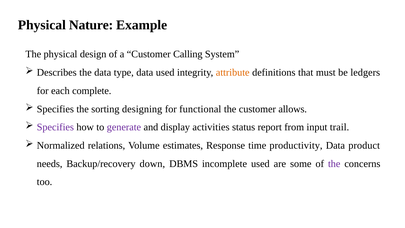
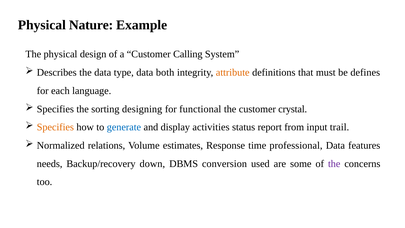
data used: used -> both
ledgers: ledgers -> defines
complete: complete -> language
allows: allows -> crystal
Specifies at (55, 127) colour: purple -> orange
generate colour: purple -> blue
productivity: productivity -> professional
product: product -> features
incomplete: incomplete -> conversion
